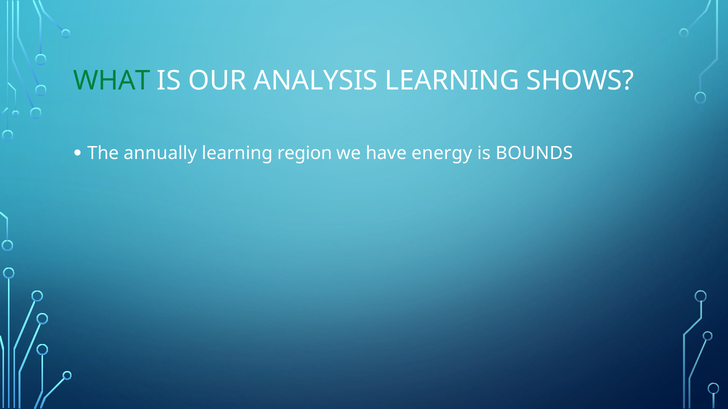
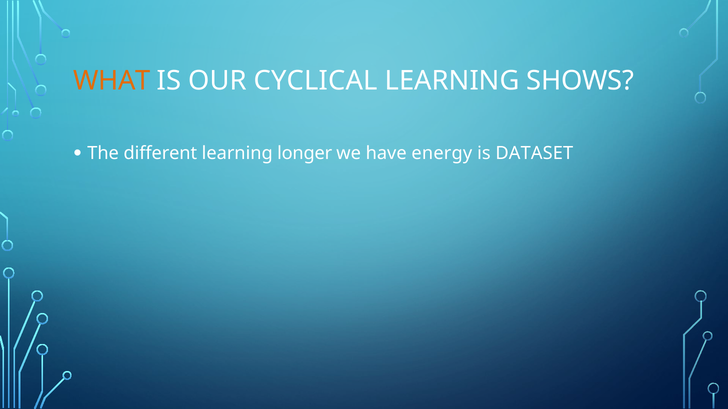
WHAT colour: green -> orange
ANALYSIS: ANALYSIS -> CYCLICAL
annually: annually -> different
region: region -> longer
BOUNDS: BOUNDS -> DATASET
